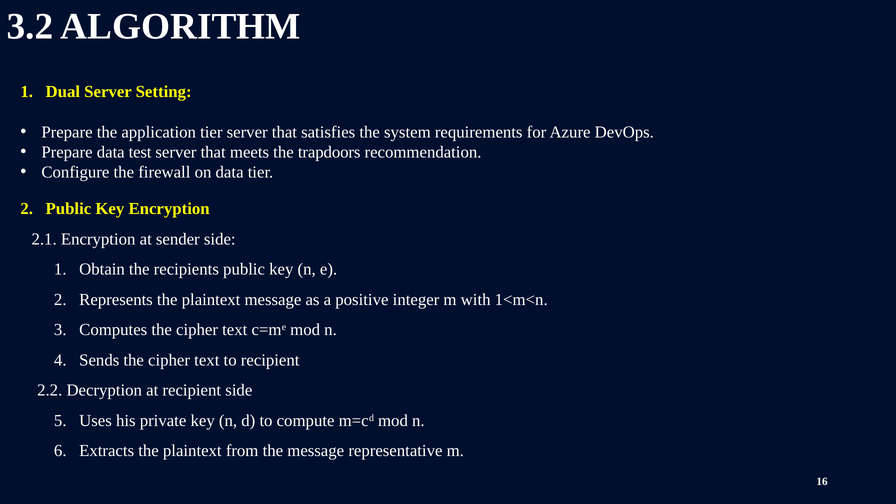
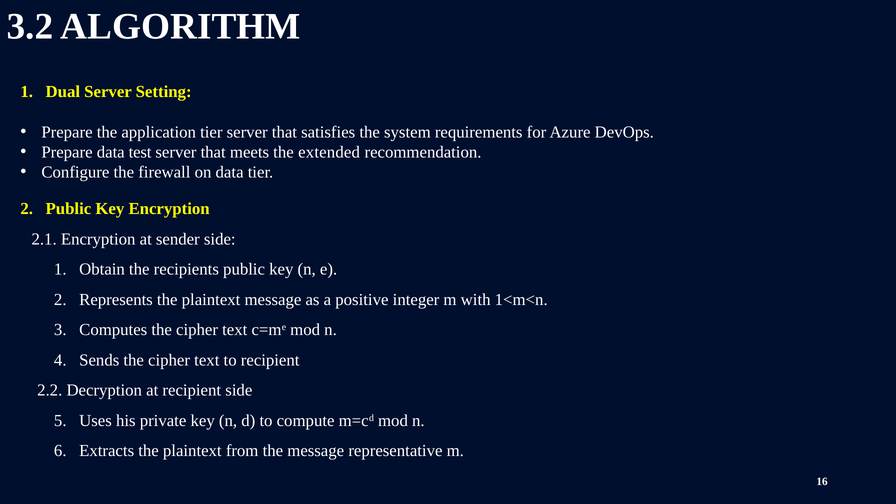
trapdoors: trapdoors -> extended
